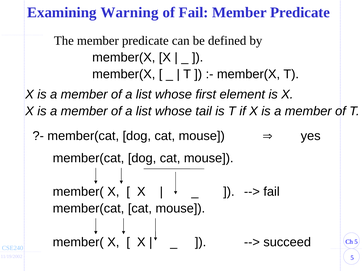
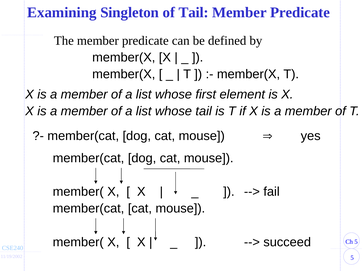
Warning: Warning -> Singleton
of Fail: Fail -> Tail
